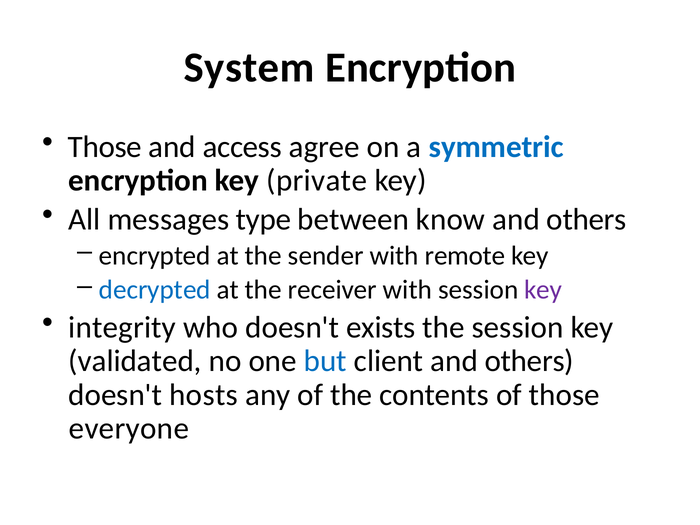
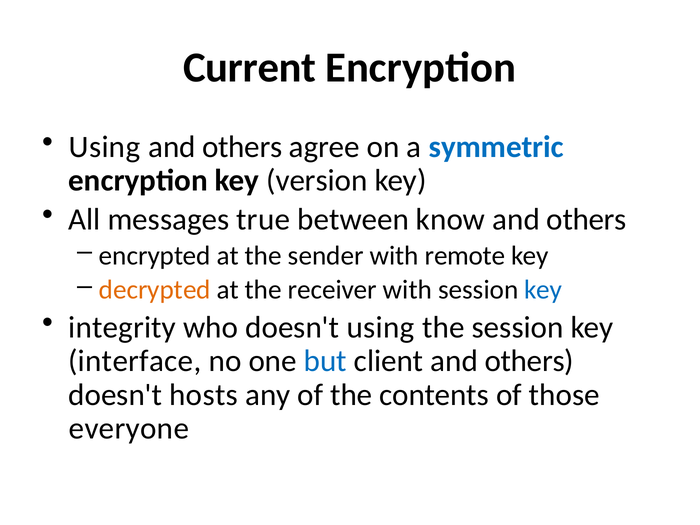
System: System -> Current
Those at (105, 147): Those -> Using
access at (242, 147): access -> others
private: private -> version
type: type -> true
decrypted colour: blue -> orange
key at (543, 290) colour: purple -> blue
doesn't exists: exists -> using
validated: validated -> interface
